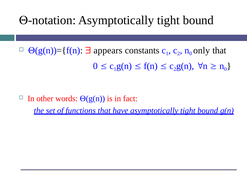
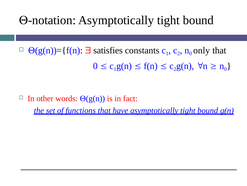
appears: appears -> satisfies
